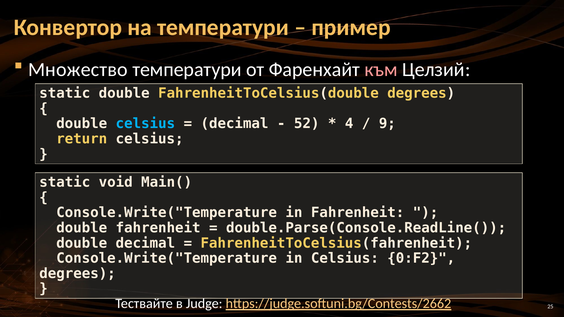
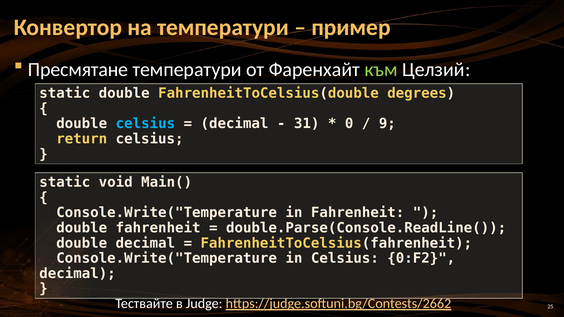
Множество: Множество -> Пресмятане
към colour: pink -> light green
52: 52 -> 31
4: 4 -> 0
degrees at (78, 274): degrees -> decimal
